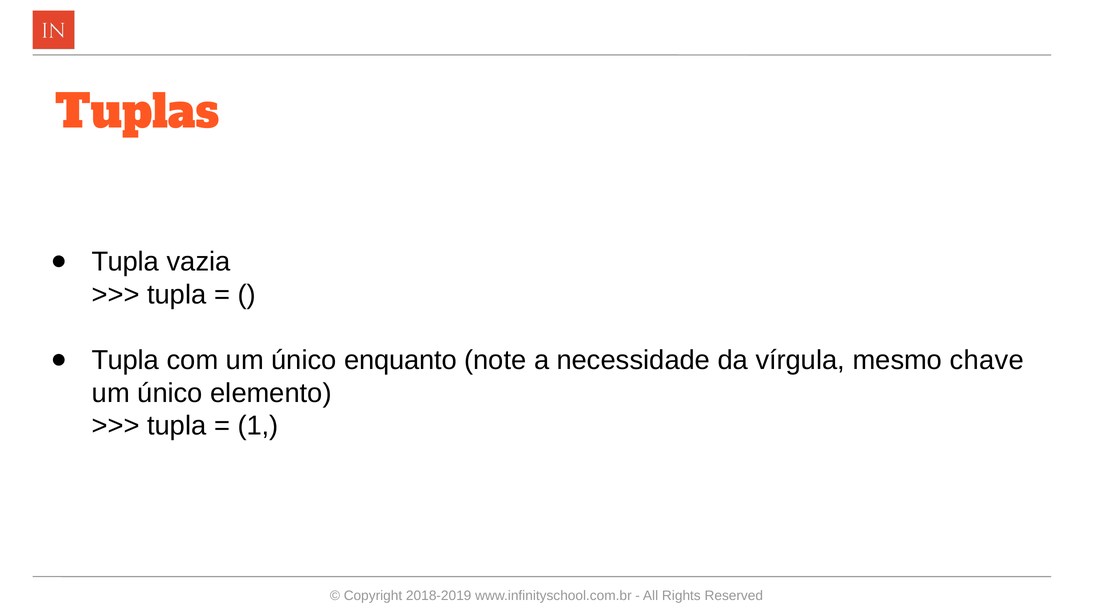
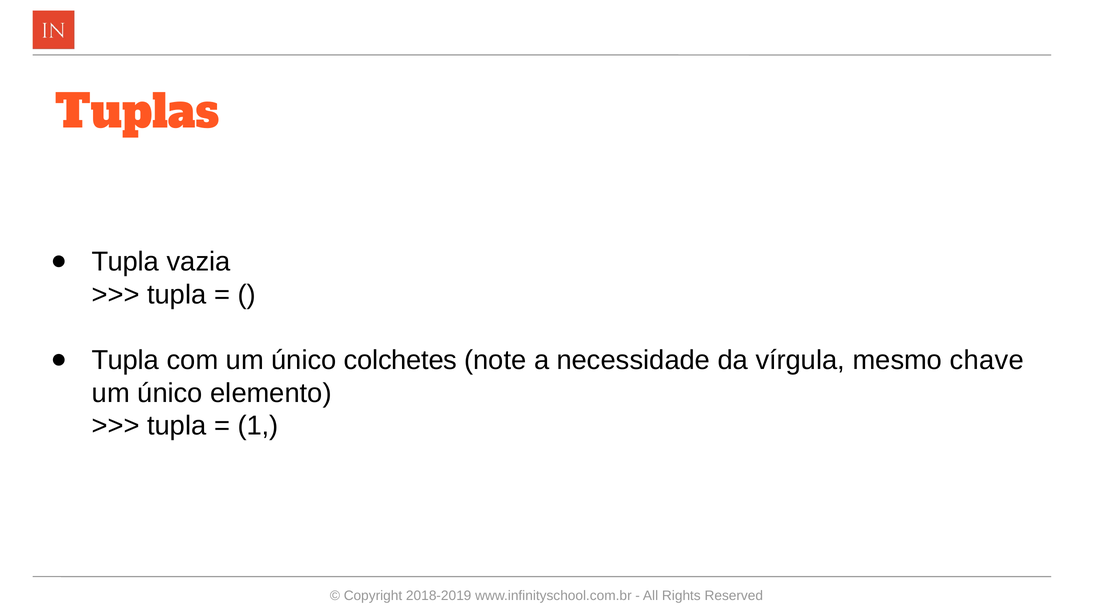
enquanto: enquanto -> colchetes
